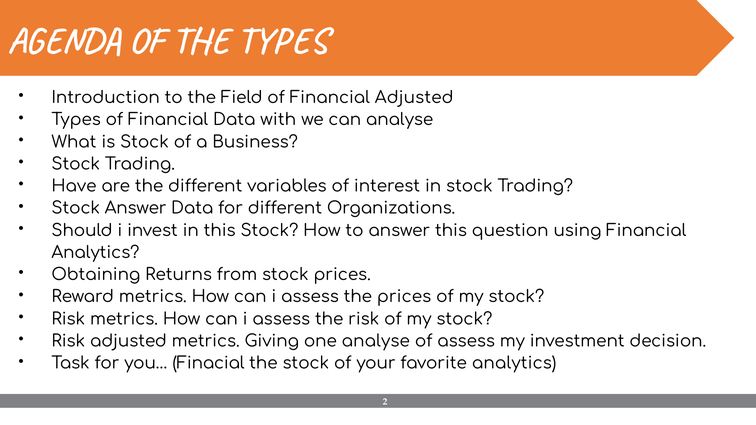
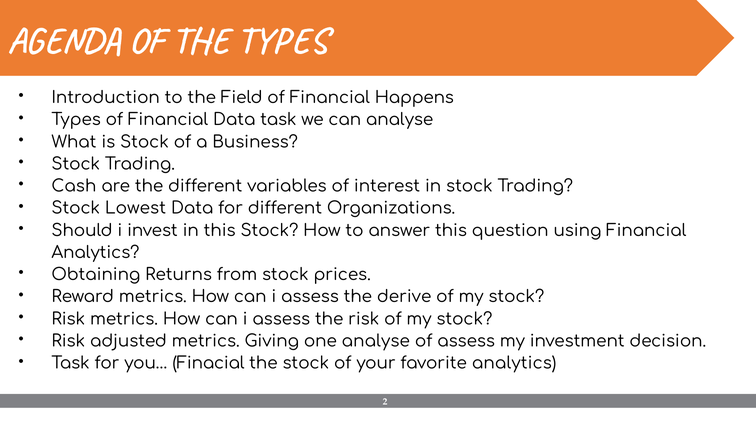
Financial Adjusted: Adjusted -> Happens
Data with: with -> task
Have: Have -> Cash
Stock Answer: Answer -> Lowest
the prices: prices -> derive
